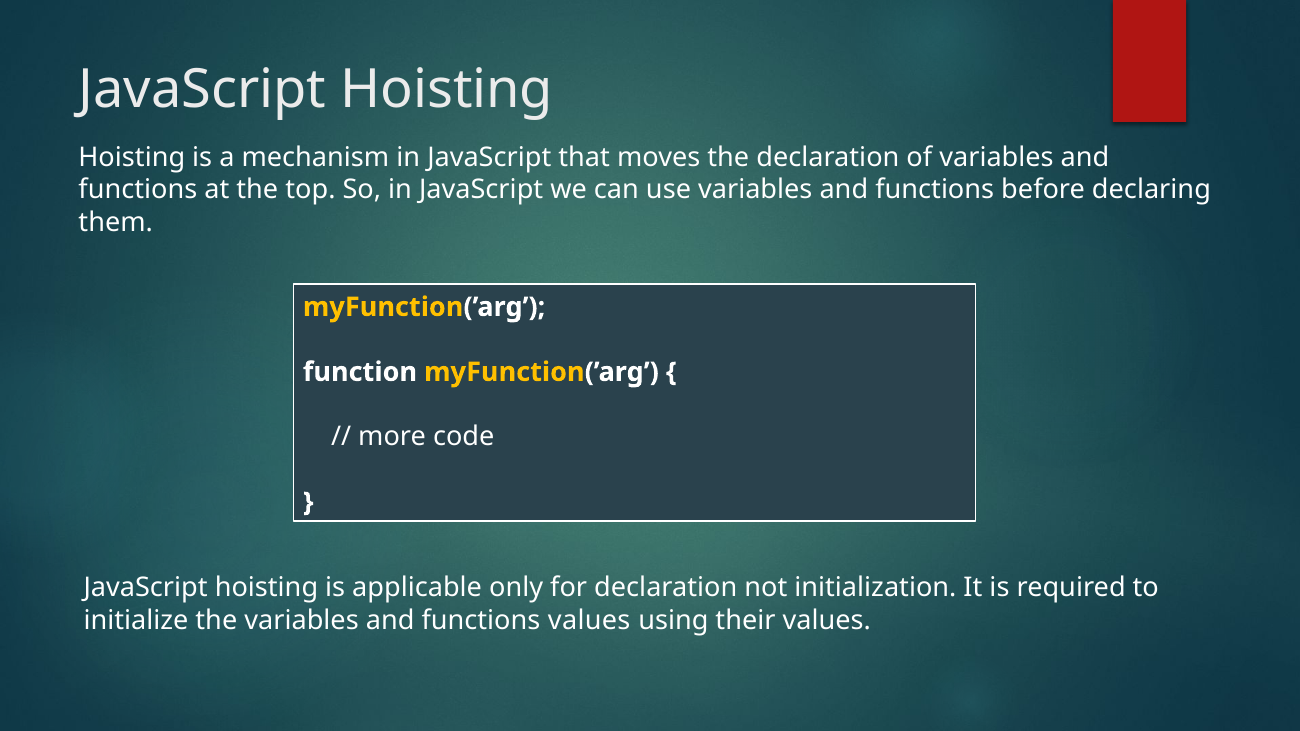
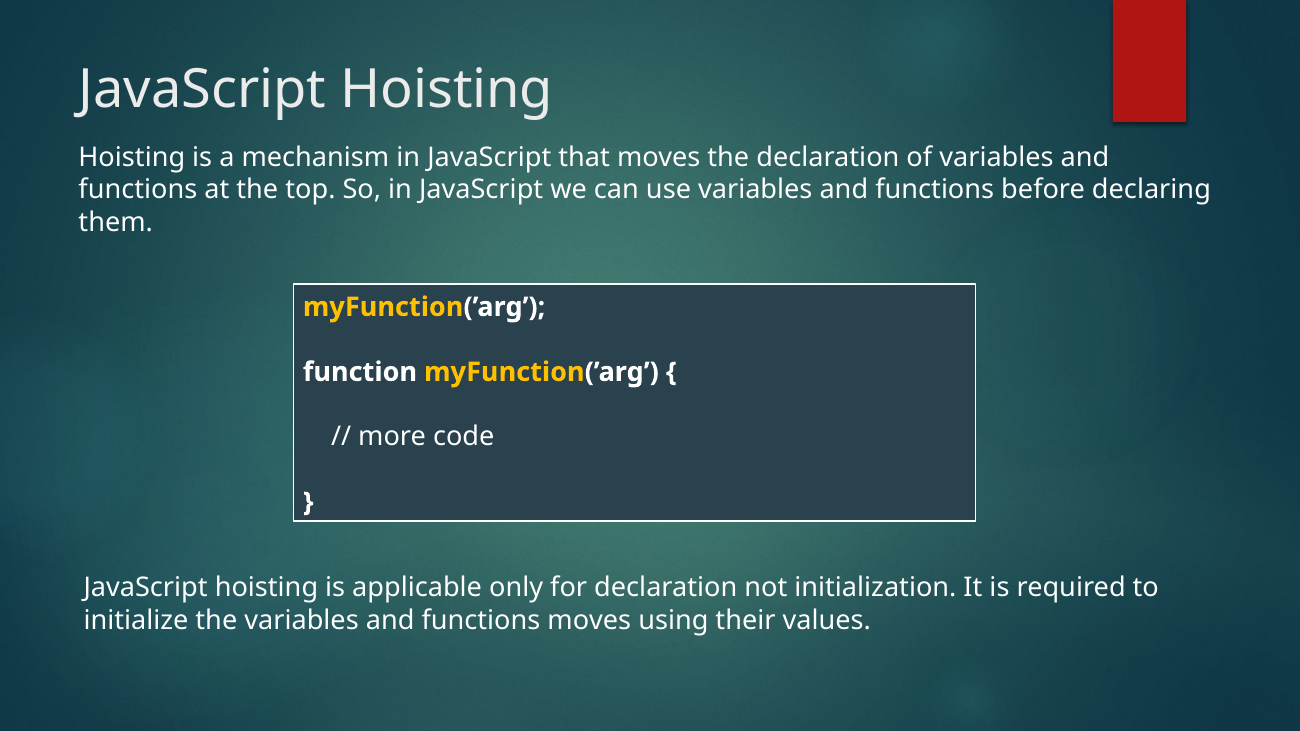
functions values: values -> moves
